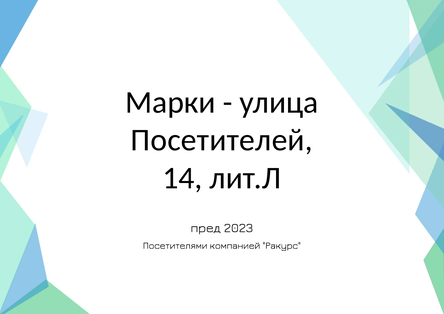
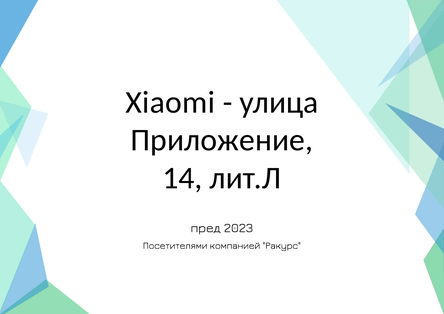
Марки: Марки -> Xiaomi
Посетителей: Посетителей -> Приложение
